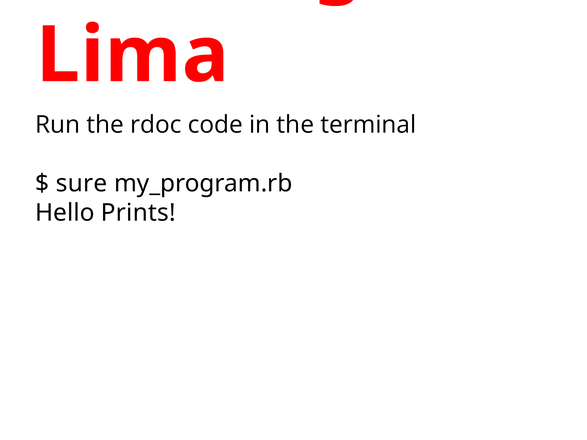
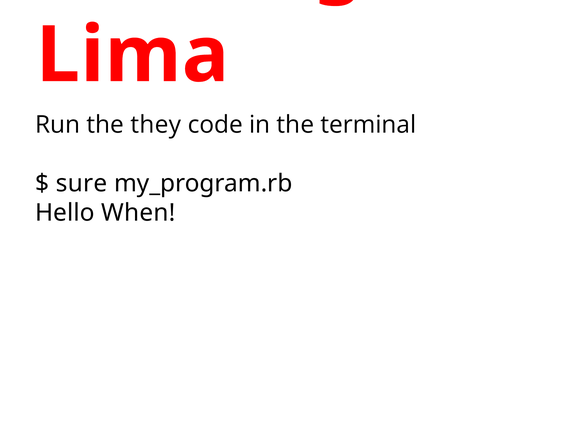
rdoc: rdoc -> they
Prints: Prints -> When
